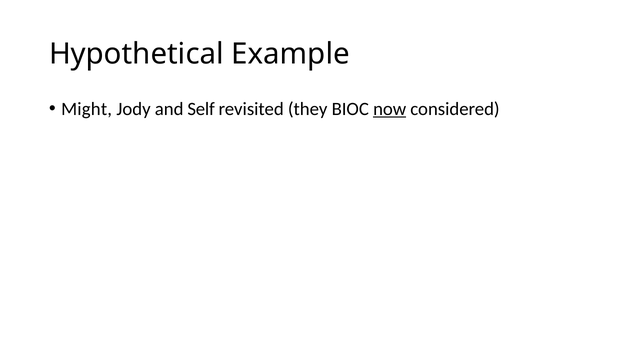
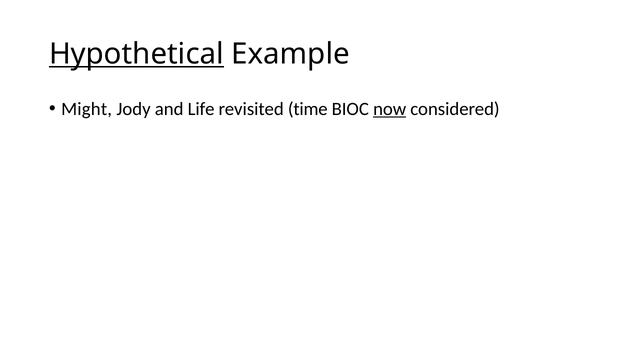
Hypothetical underline: none -> present
Self: Self -> Life
they: they -> time
